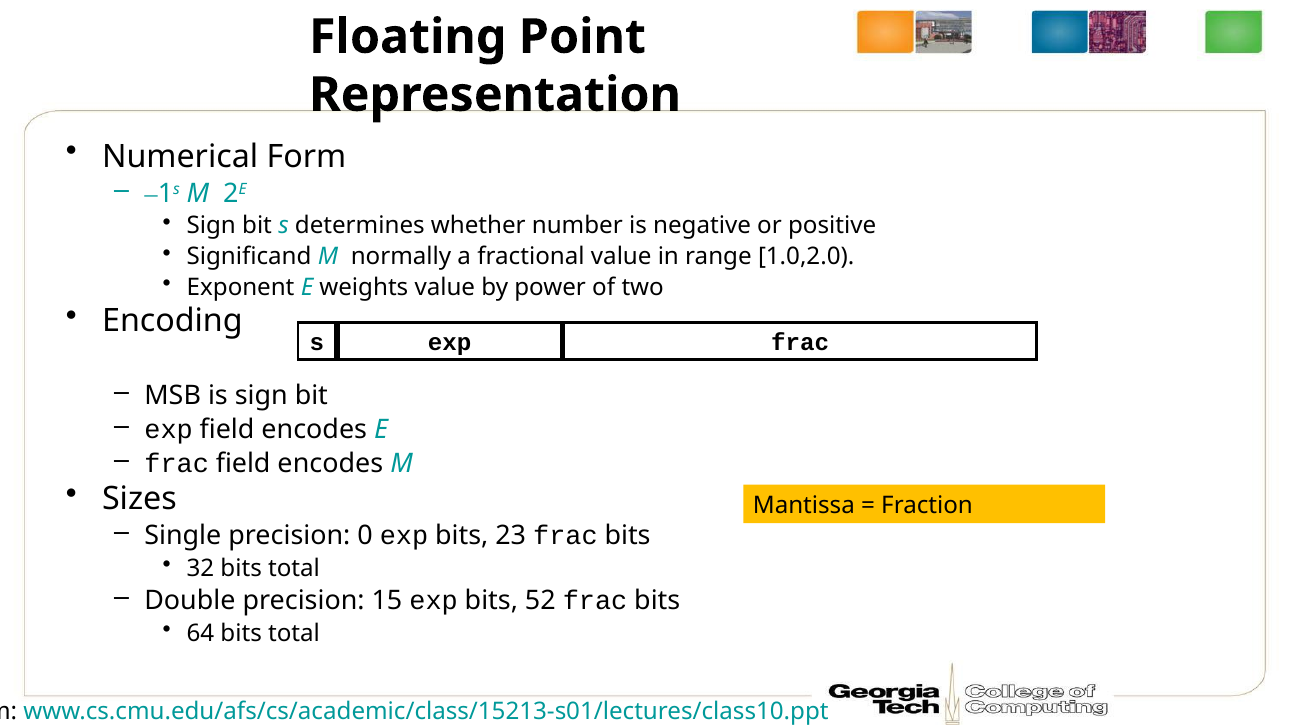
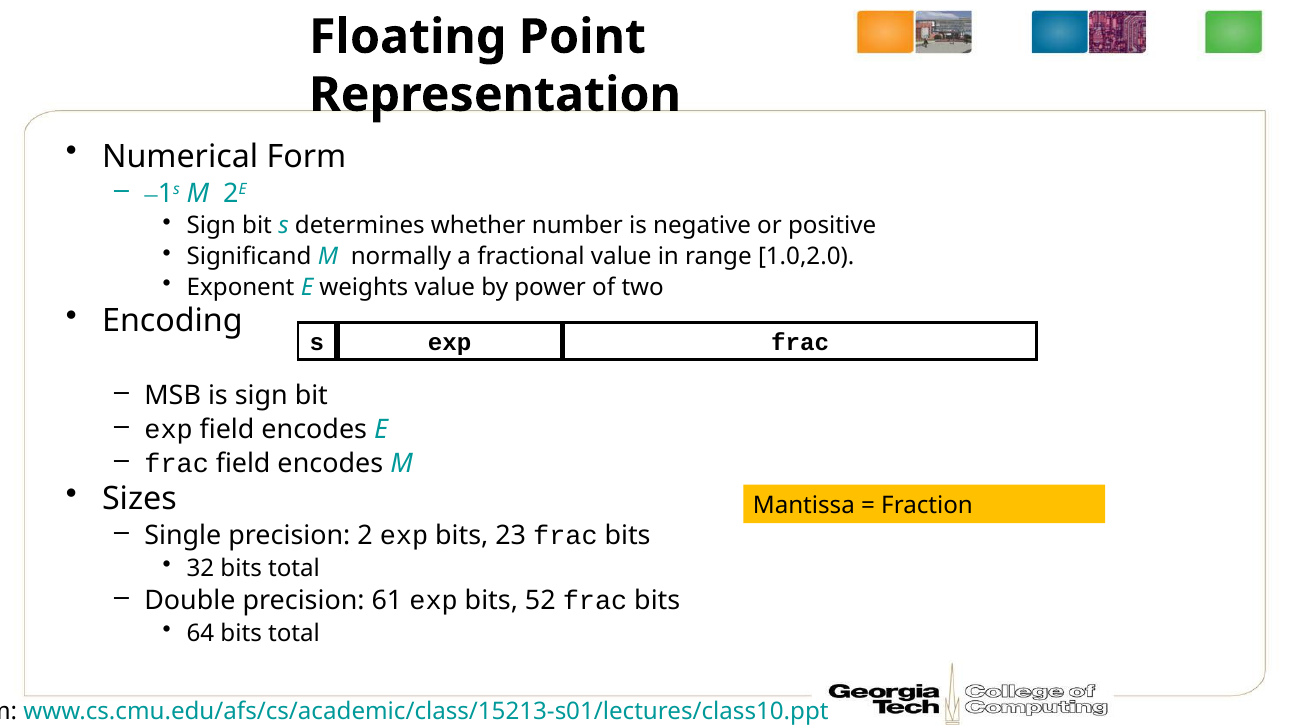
0: 0 -> 2
15: 15 -> 61
